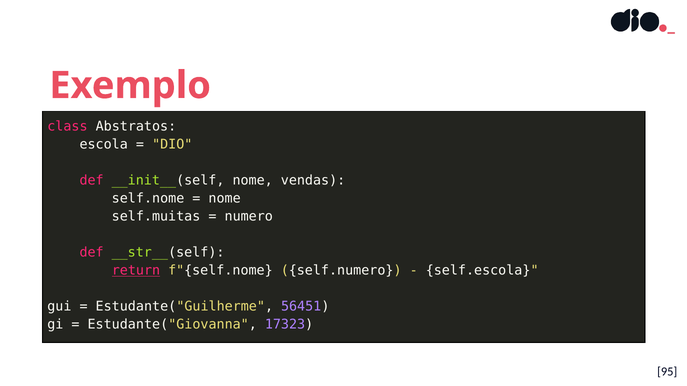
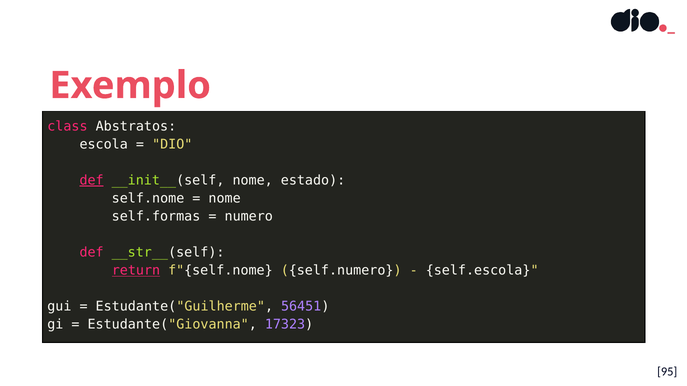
def at (92, 181) underline: none -> present
vendas: vendas -> estado
self.muitas: self.muitas -> self.formas
